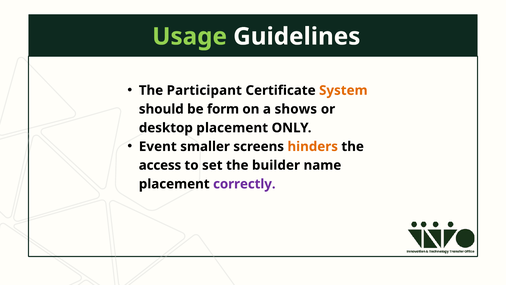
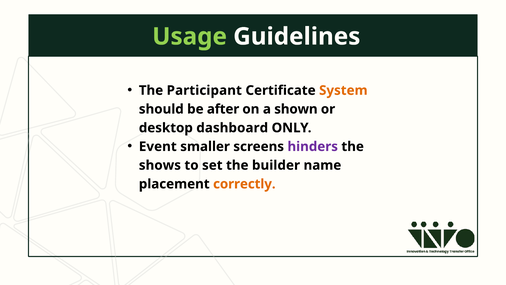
form: form -> after
shows: shows -> shown
desktop placement: placement -> dashboard
hinders colour: orange -> purple
access: access -> shows
correctly colour: purple -> orange
